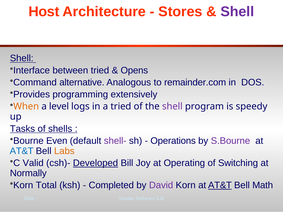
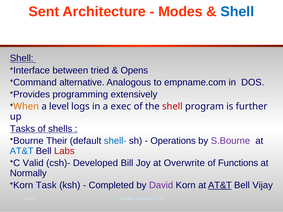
Host: Host -> Sent
Stores: Stores -> Modes
Shell at (237, 12) colour: purple -> blue
remainder.com: remainder.com -> empname.com
a tried: tried -> exec
shell at (172, 107) colour: purple -> red
speedy: speedy -> further
Even: Even -> Their
shell- colour: purple -> blue
Labs colour: orange -> red
Developed underline: present -> none
Operating: Operating -> Overwrite
Switching: Switching -> Functions
Total: Total -> Task
Math: Math -> Vijay
